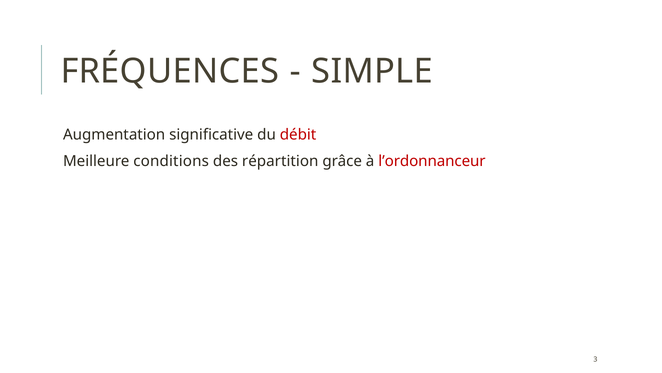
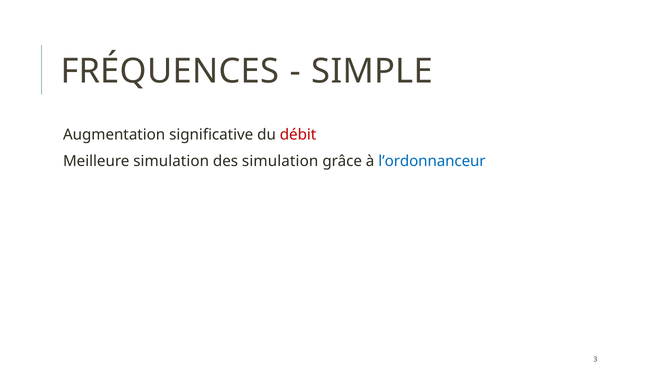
Meilleure conditions: conditions -> simulation
des répartition: répartition -> simulation
l’ordonnanceur colour: red -> blue
